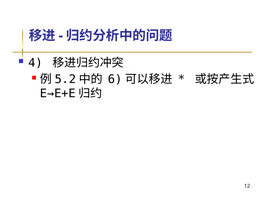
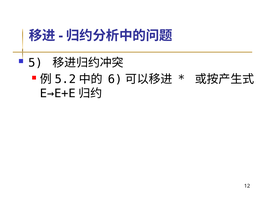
4: 4 -> 5
